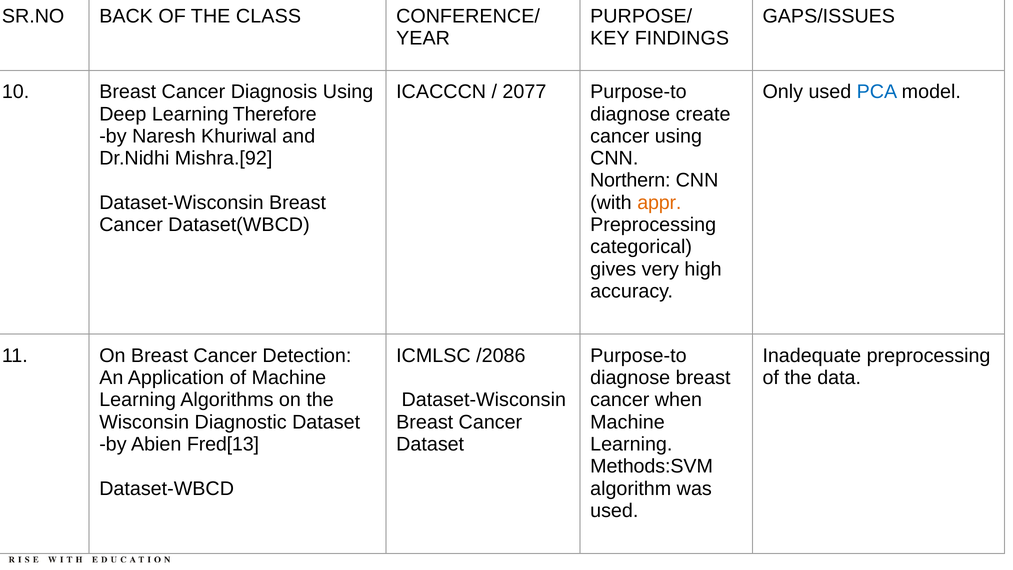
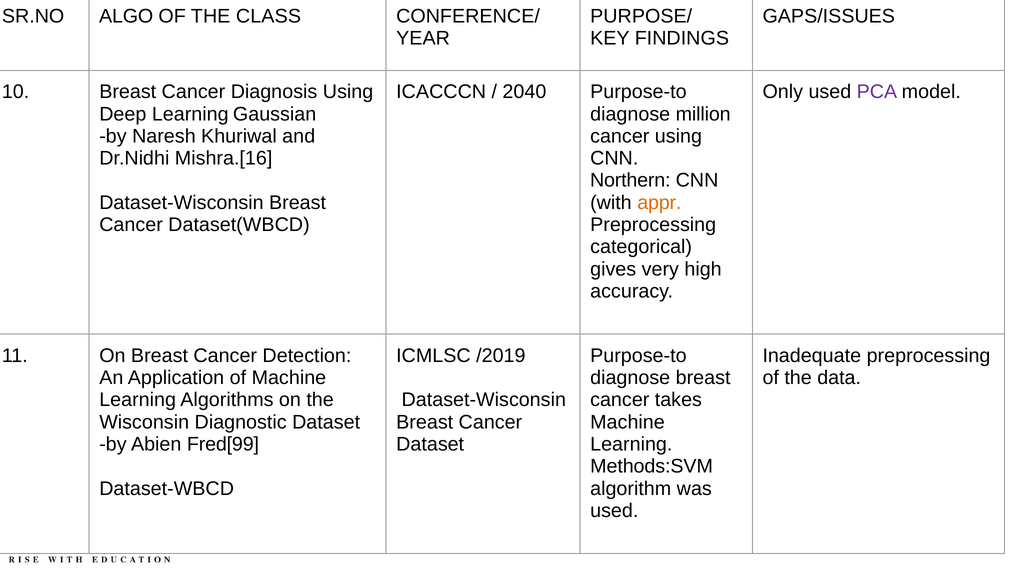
BACK: BACK -> ALGO
2077: 2077 -> 2040
PCA colour: blue -> purple
Therefore: Therefore -> Gaussian
create: create -> million
Mishra.[92: Mishra.[92 -> Mishra.[16
/2086: /2086 -> /2019
when: when -> takes
Fred[13: Fred[13 -> Fred[99
